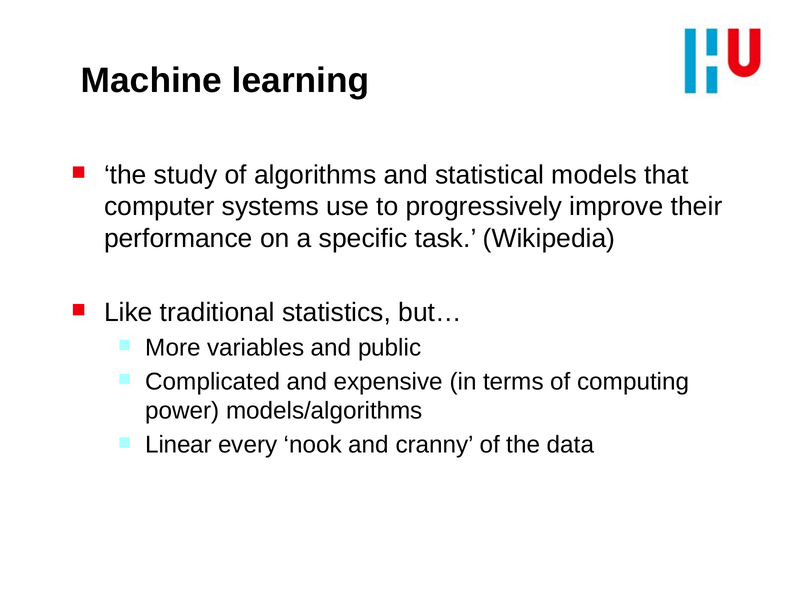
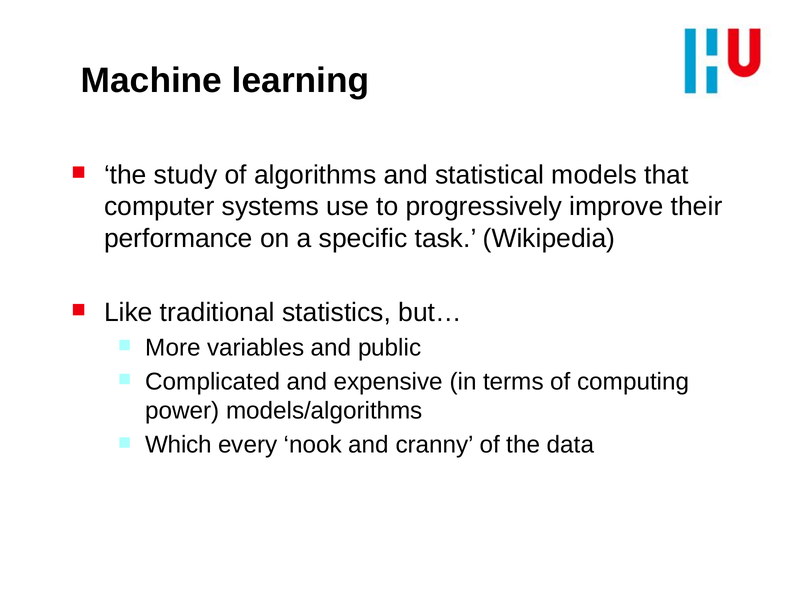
Linear: Linear -> Which
